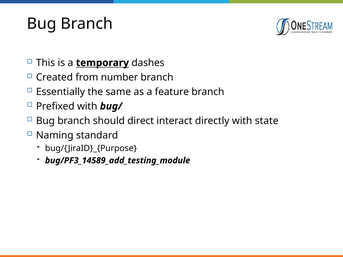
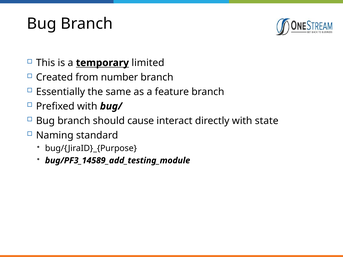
dashes: dashes -> limited
direct: direct -> cause
